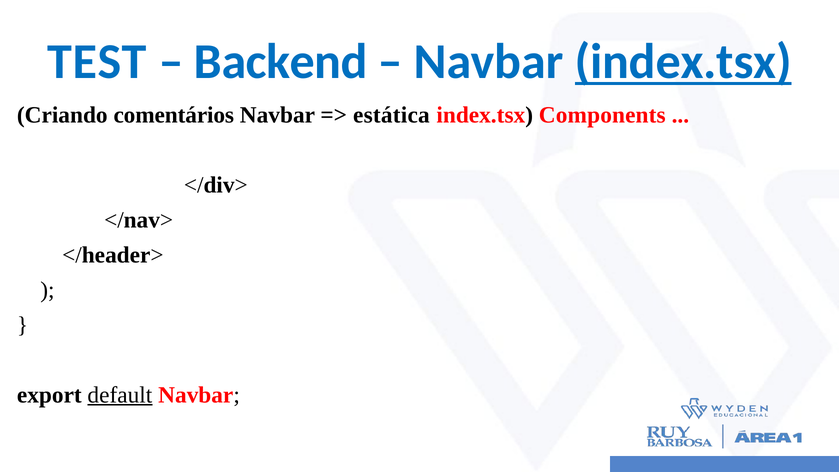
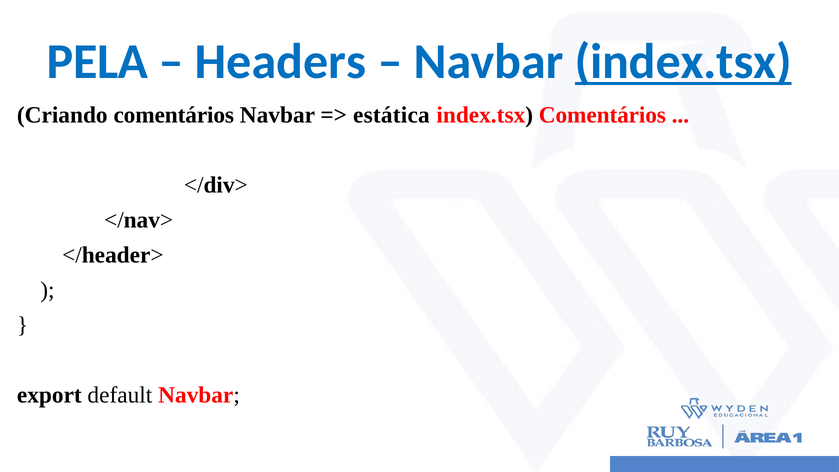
TEST: TEST -> PELA
Backend: Backend -> Headers
index.tsx Components: Components -> Comentários
default underline: present -> none
